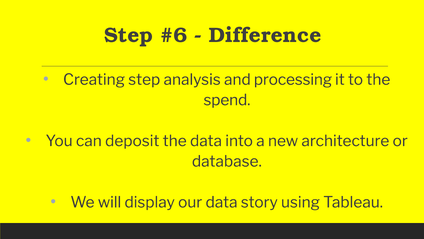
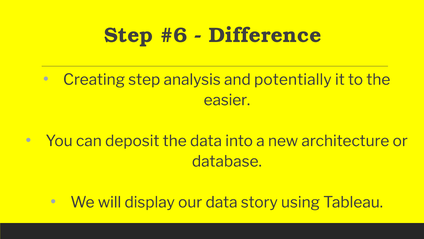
processing: processing -> potentially
spend: spend -> easier
